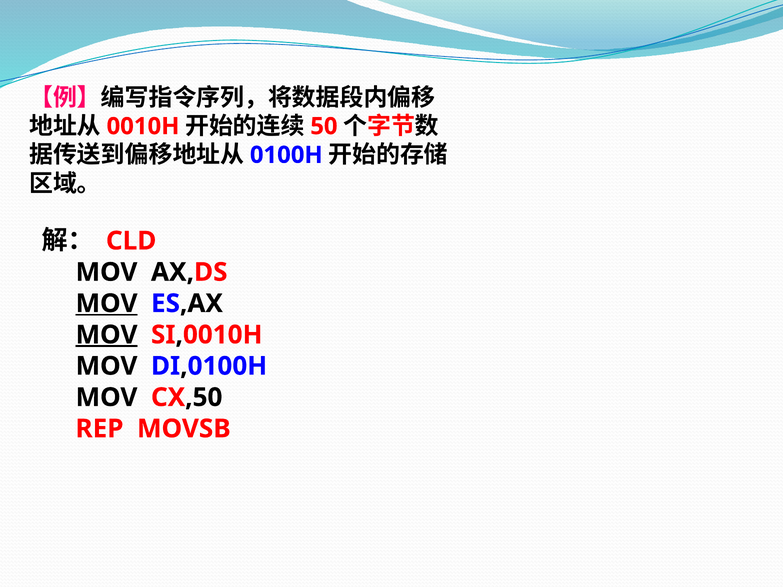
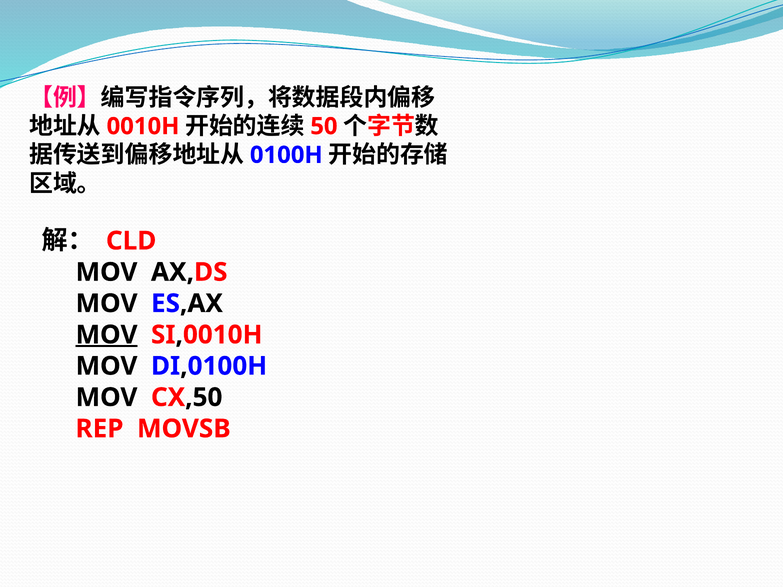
MOV at (107, 304) underline: present -> none
